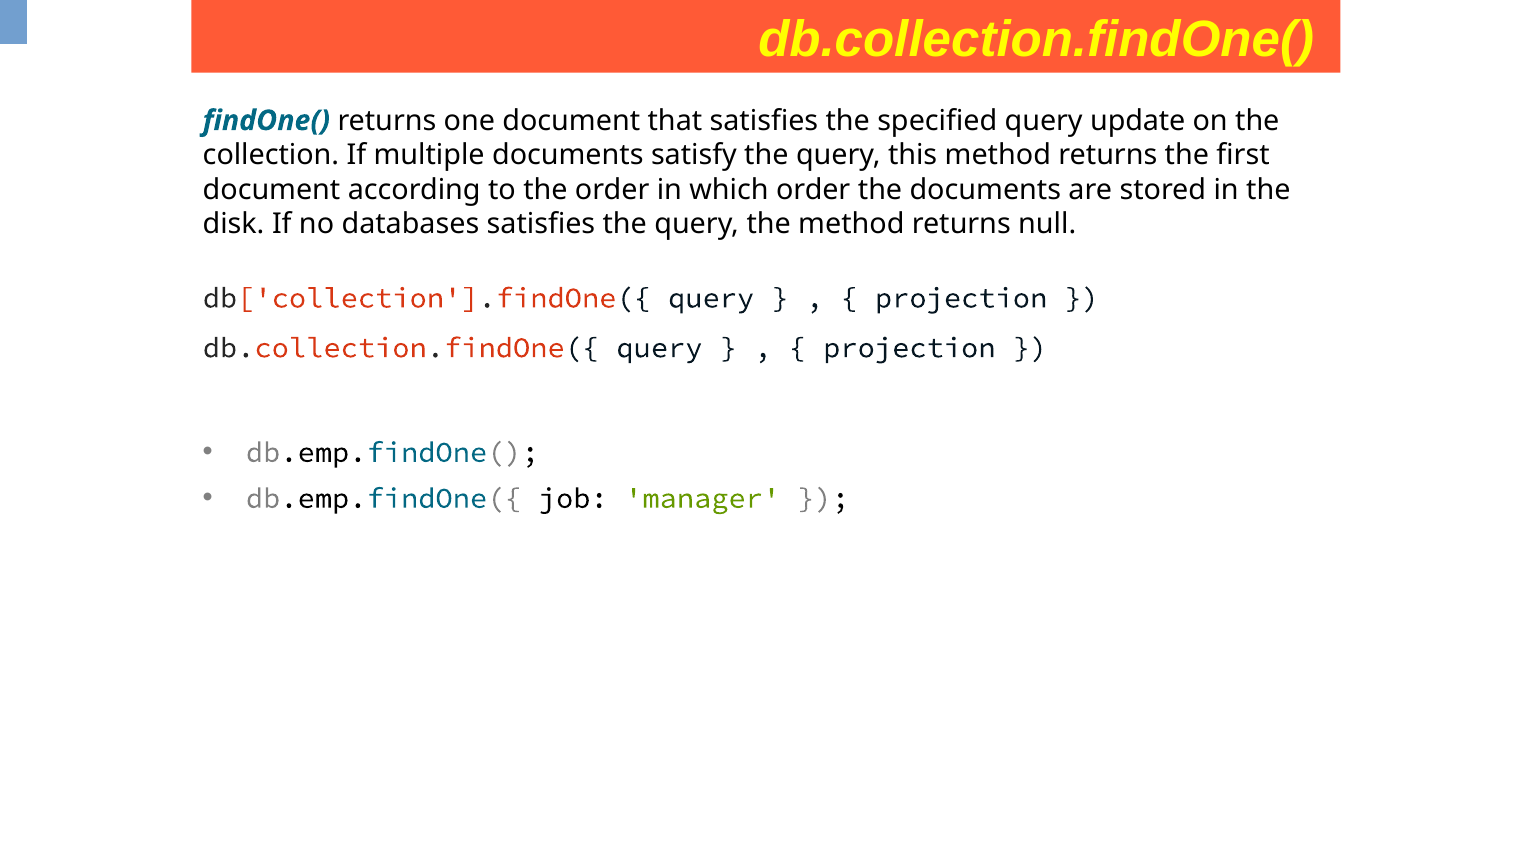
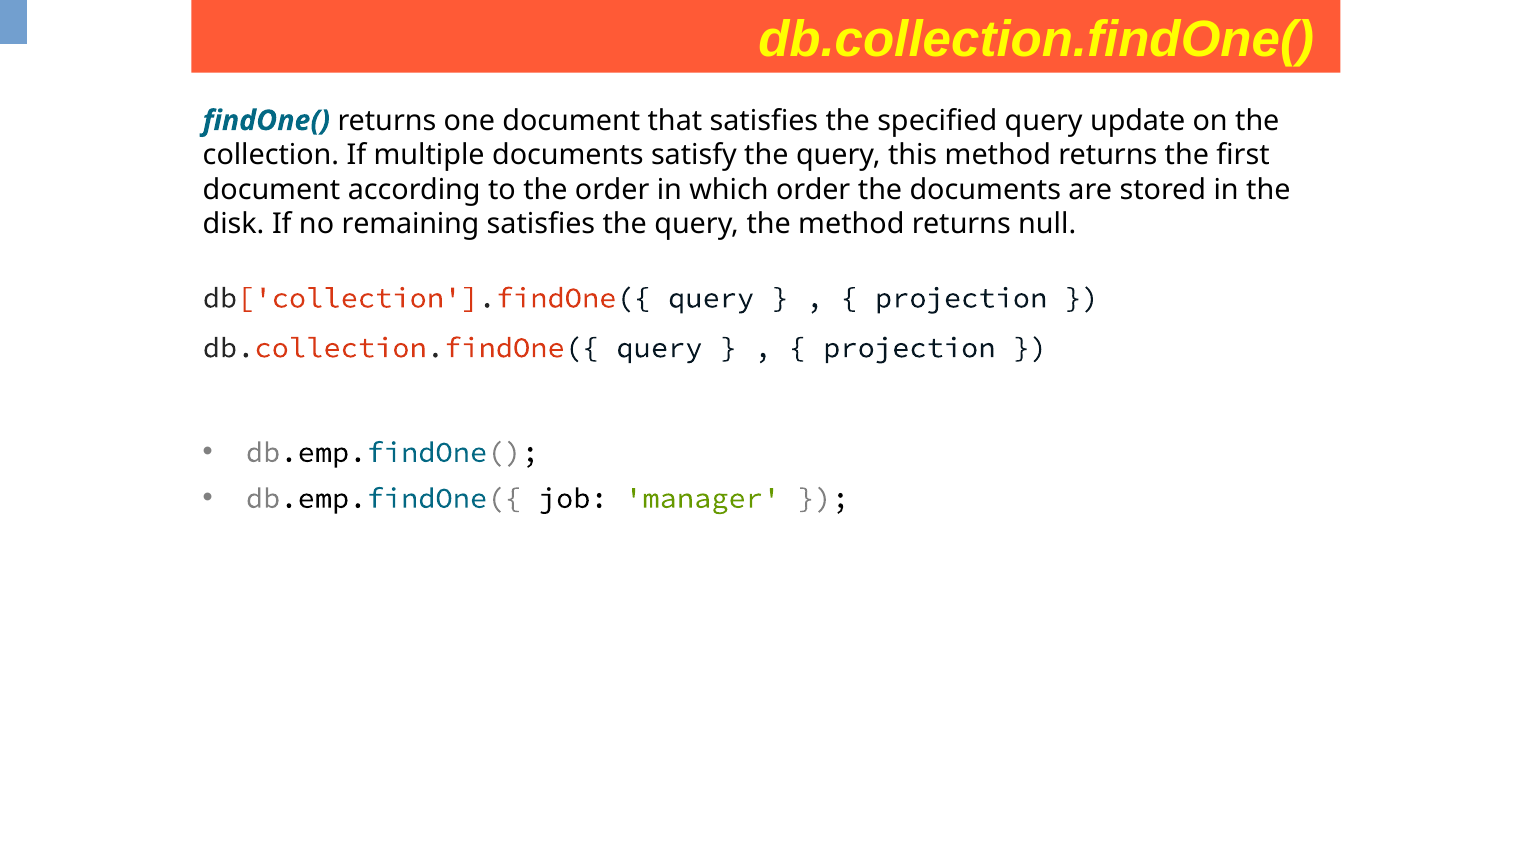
databases: databases -> remaining
